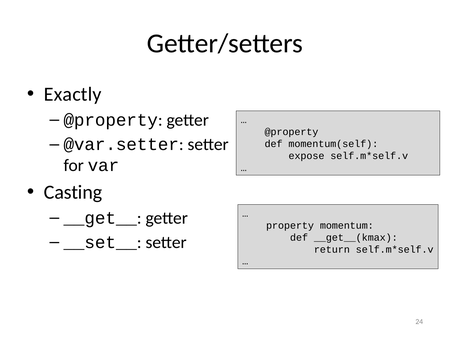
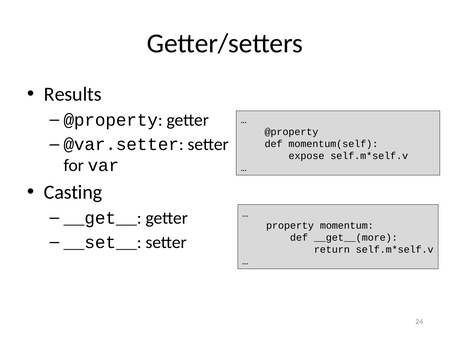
Exactly: Exactly -> Results
__get__(kmax: __get__(kmax -> __get__(more
